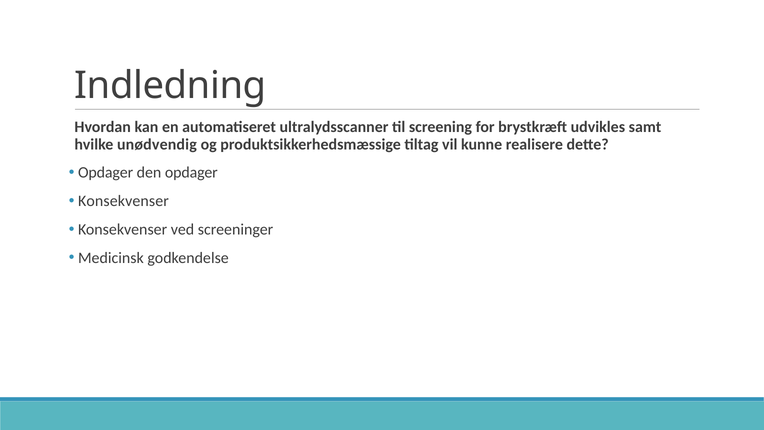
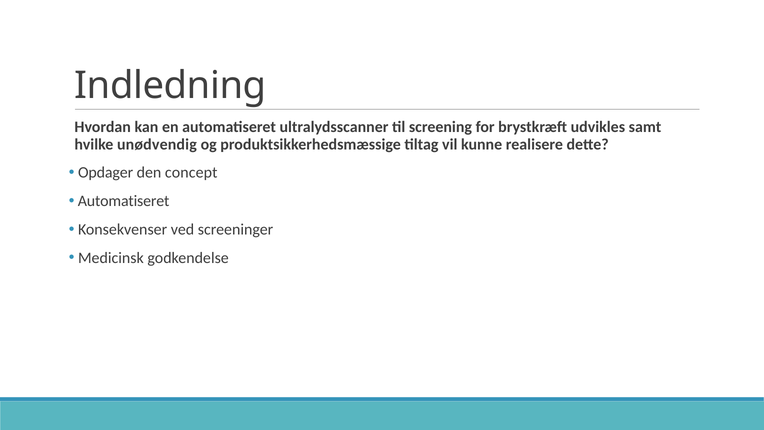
den opdager: opdager -> concept
Konsekvenser at (123, 201): Konsekvenser -> Automatiseret
